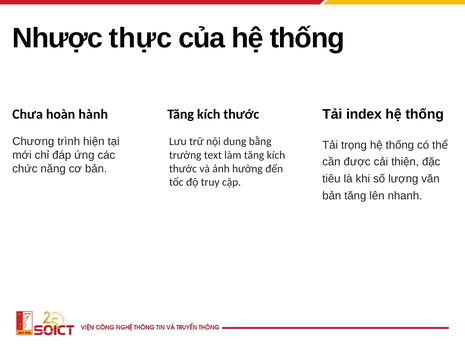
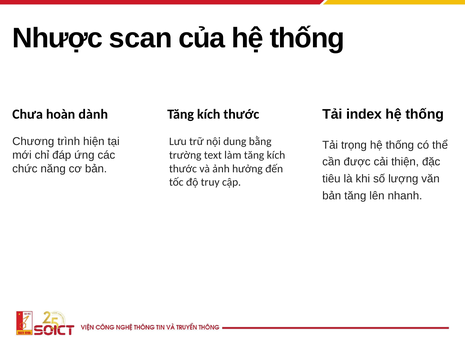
thực: thực -> scan
hành: hành -> dành
